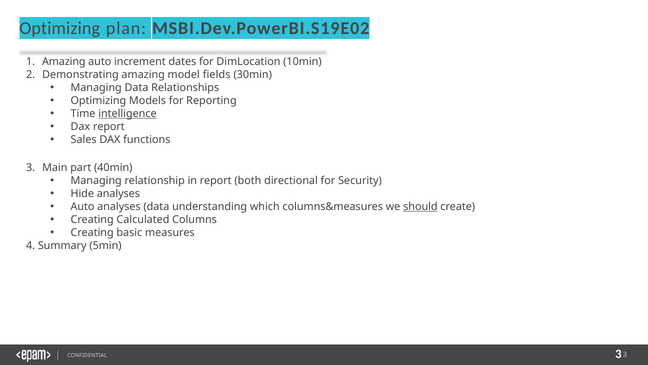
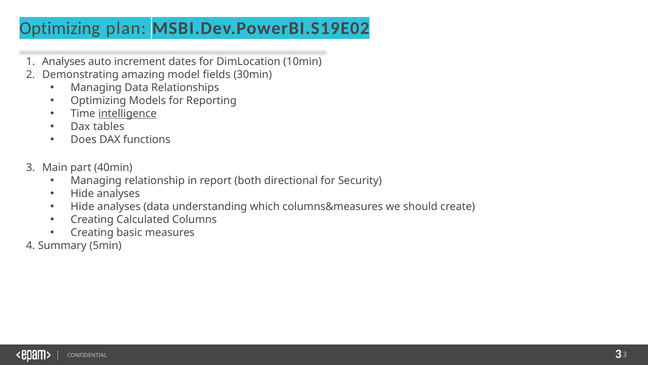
Amazing at (64, 62): Amazing -> Analyses
Dax report: report -> tables
Sales: Sales -> Does
Auto at (83, 206): Auto -> Hide
should underline: present -> none
